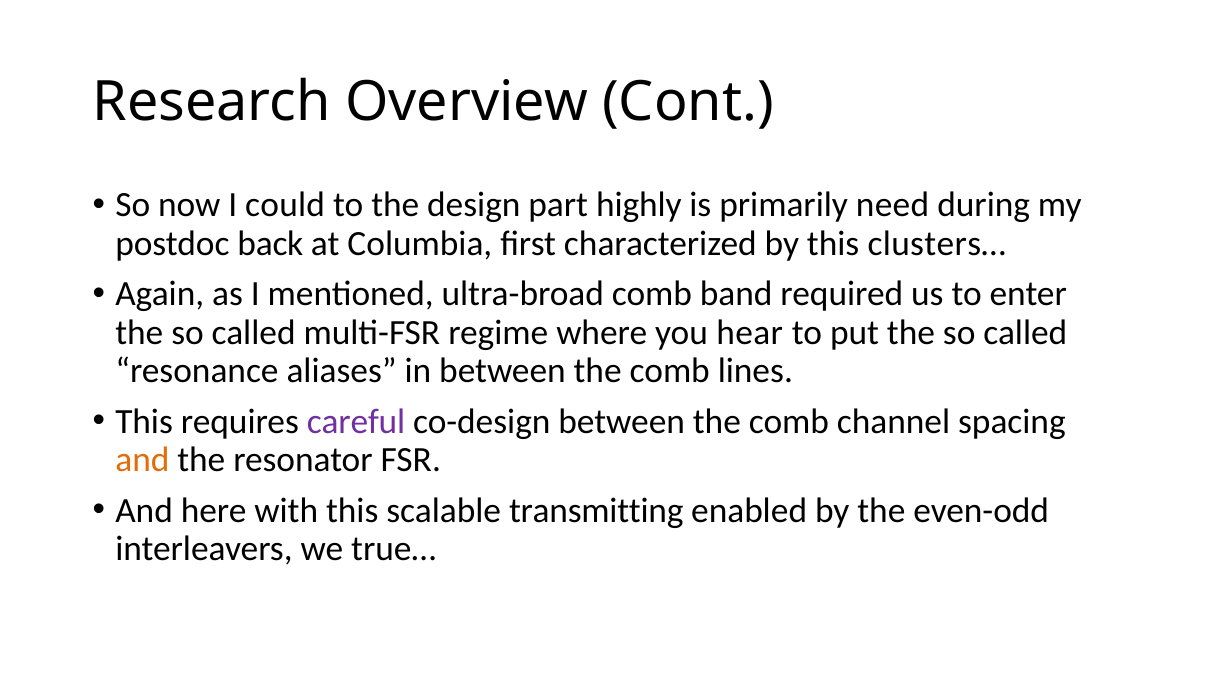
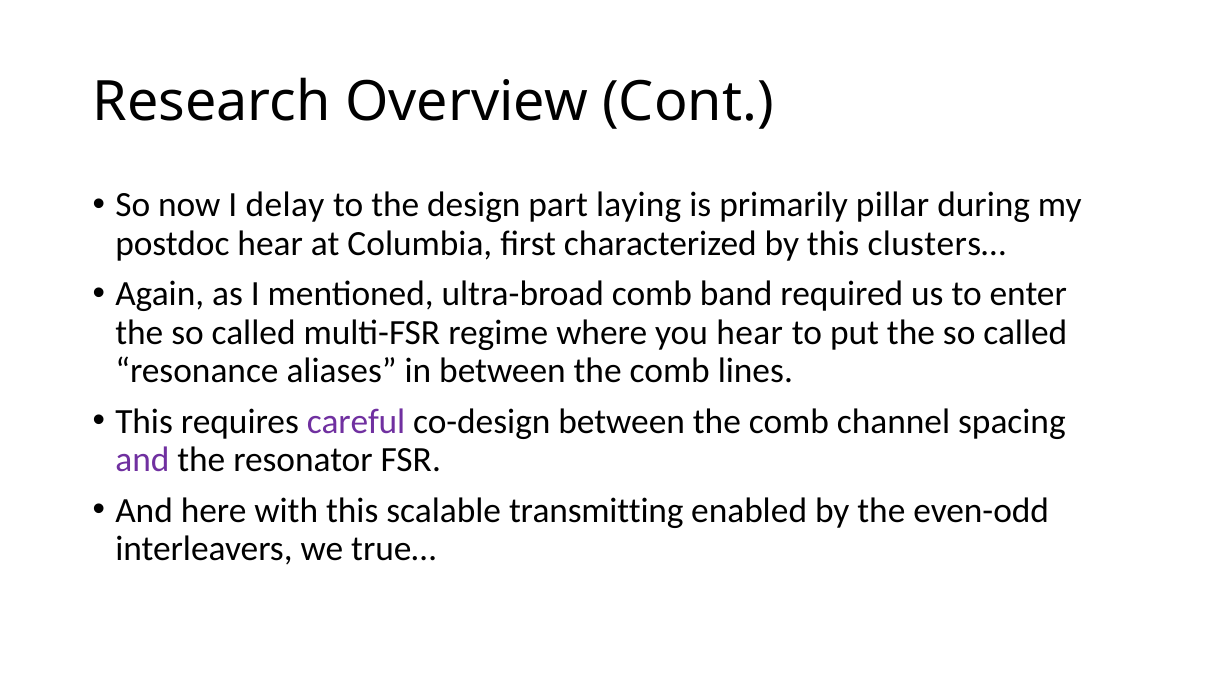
could: could -> delay
highly: highly -> laying
need: need -> pillar
postdoc back: back -> hear
and at (142, 460) colour: orange -> purple
